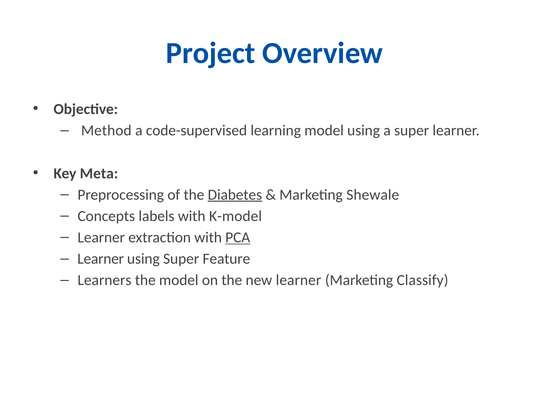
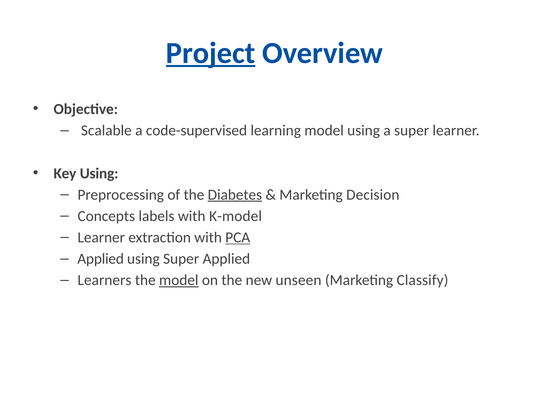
Project underline: none -> present
Method: Method -> Scalable
Key Meta: Meta -> Using
Shewale: Shewale -> Decision
Learner at (101, 259): Learner -> Applied
Super Feature: Feature -> Applied
model at (179, 280) underline: none -> present
new learner: learner -> unseen
